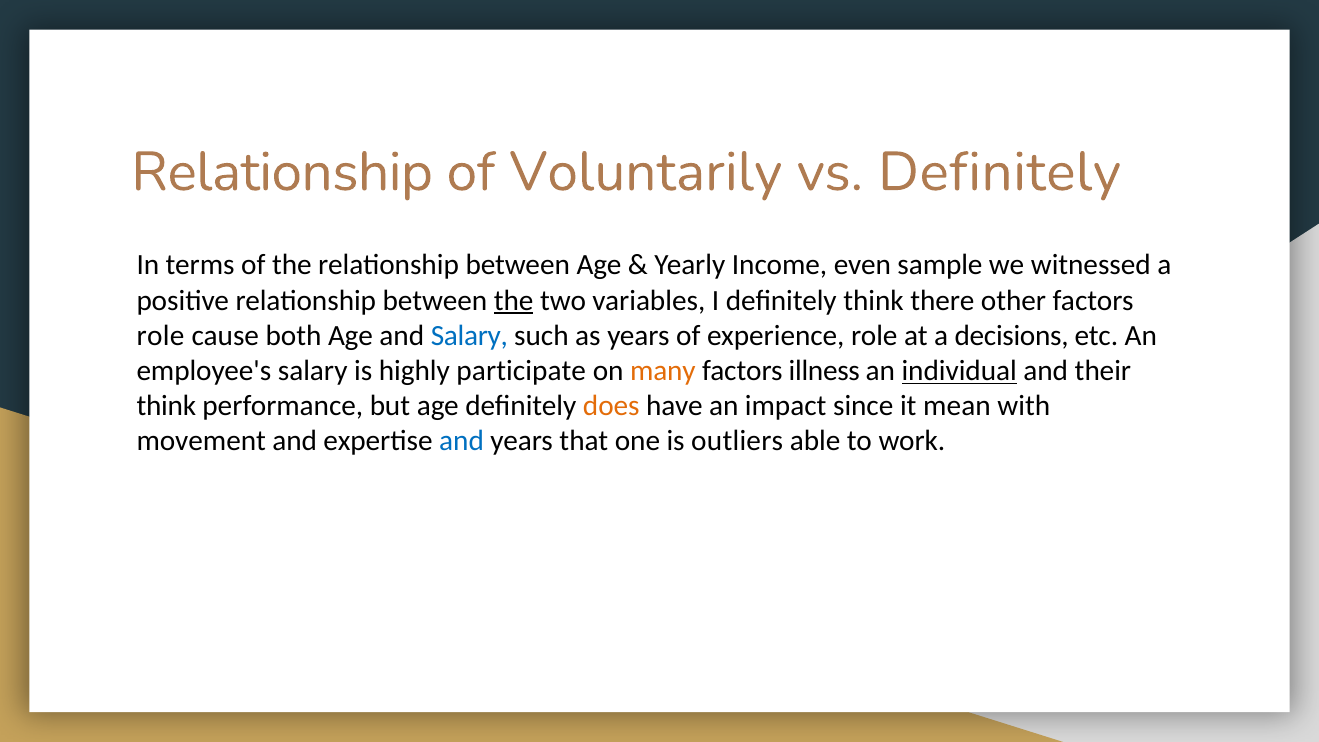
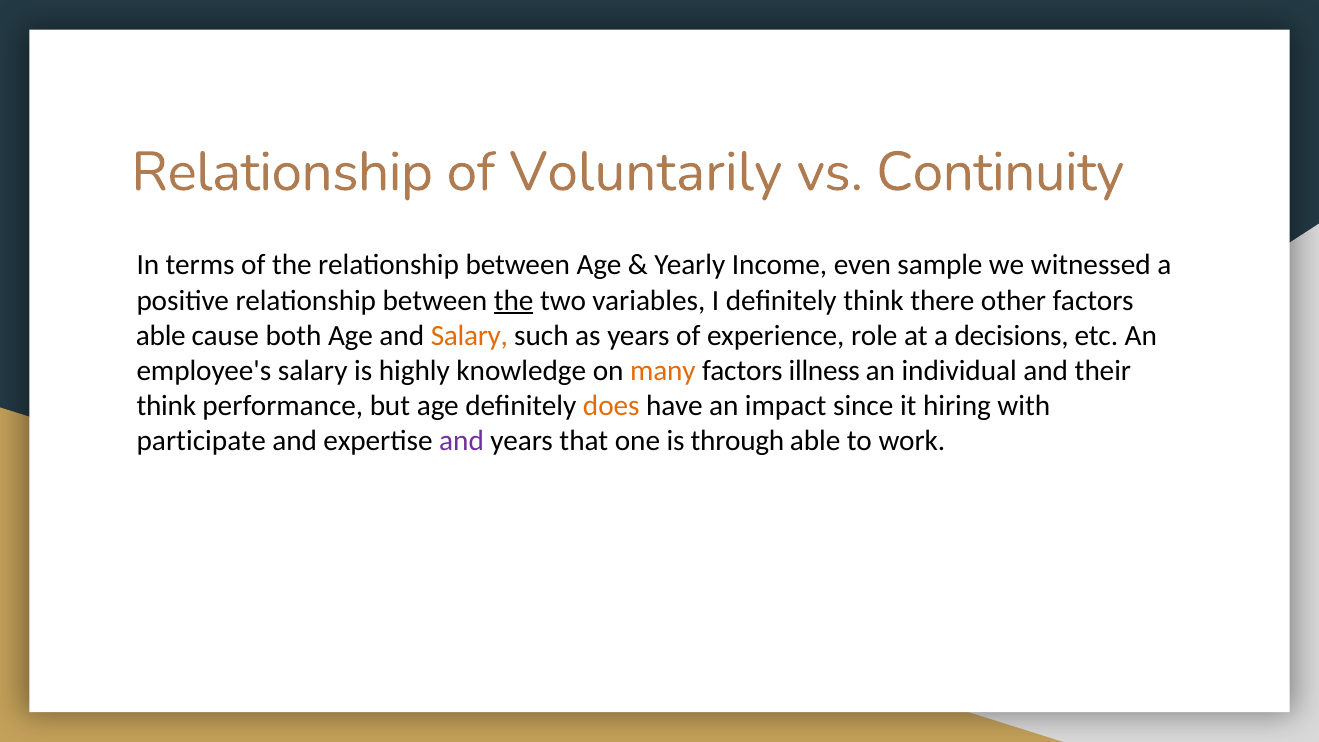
vs Definitely: Definitely -> Continuity
role at (161, 336): role -> able
Salary at (469, 336) colour: blue -> orange
participate: participate -> knowledge
individual underline: present -> none
mean: mean -> hiring
movement: movement -> participate
and at (462, 441) colour: blue -> purple
outliers: outliers -> through
